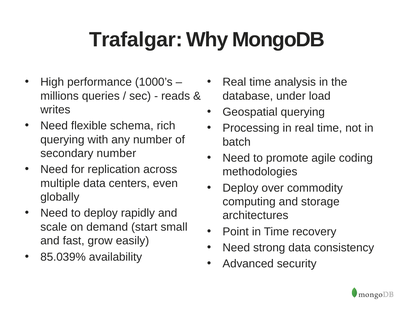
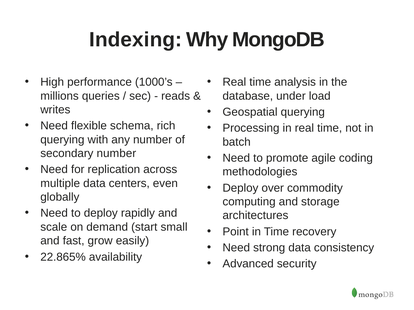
Trafalgar: Trafalgar -> Indexing
85.039%: 85.039% -> 22.865%
